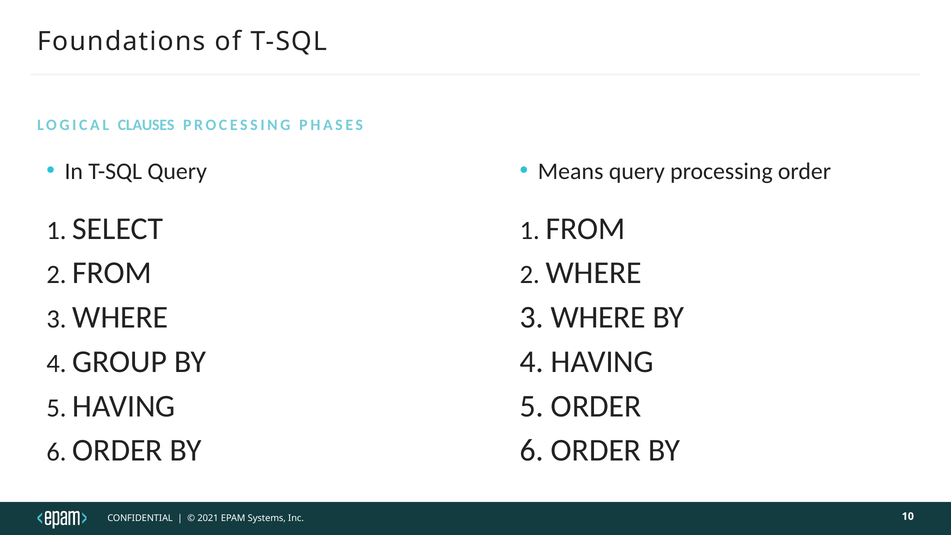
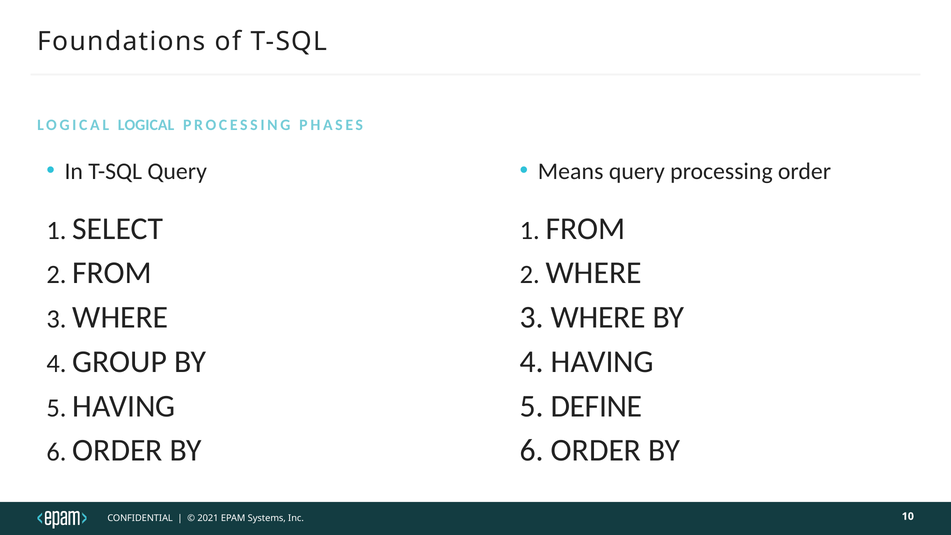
LOGICAL CLAUSES: CLAUSES -> LOGICAL
5 ORDER: ORDER -> DEFINE
